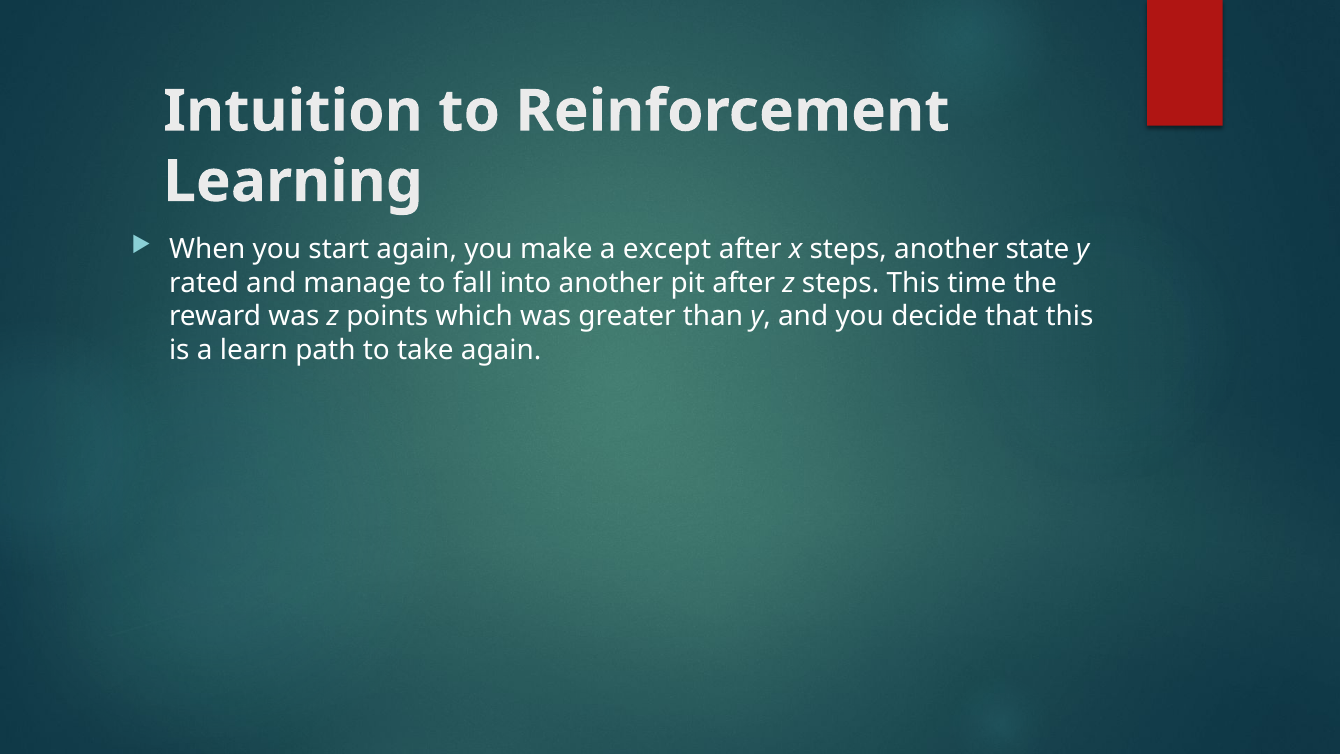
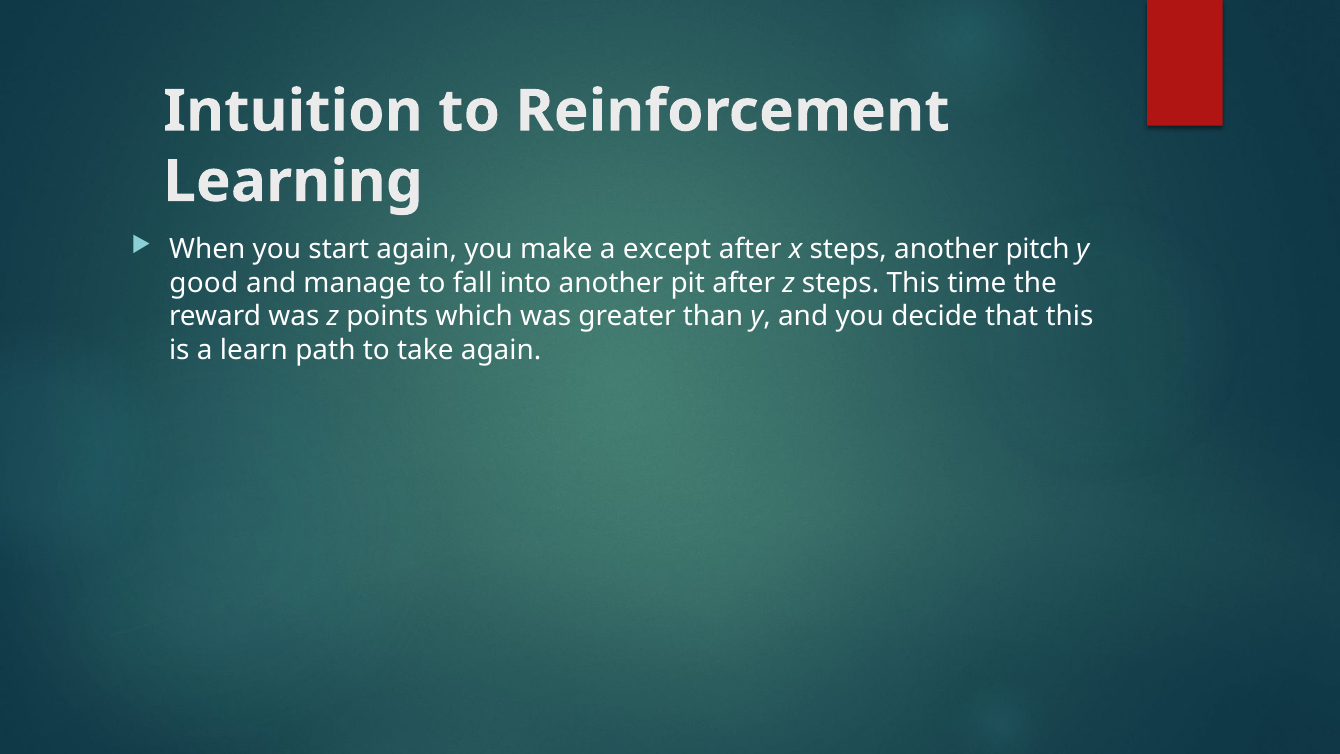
state: state -> pitch
rated: rated -> good
